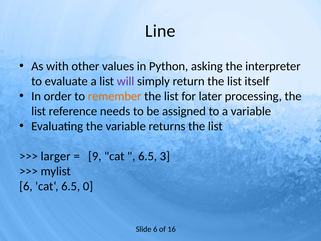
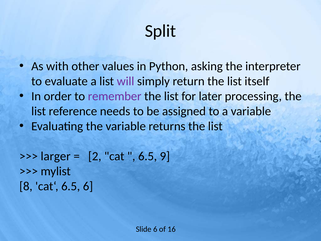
Line: Line -> Split
remember colour: orange -> purple
9: 9 -> 2
3: 3 -> 9
6 at (26, 186): 6 -> 8
6.5 0: 0 -> 6
